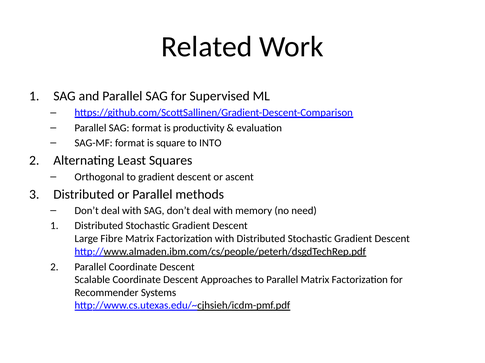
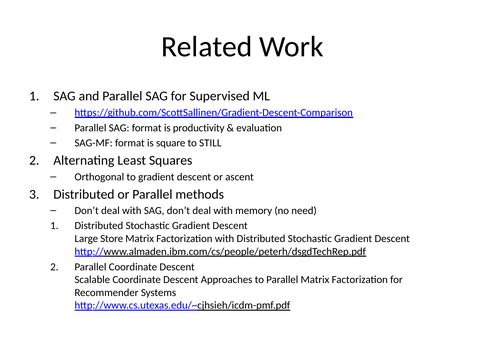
INTO: INTO -> STILL
Fibre: Fibre -> Store
